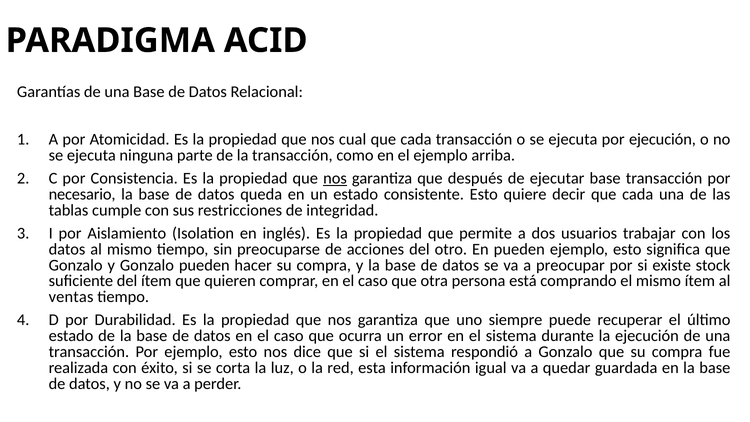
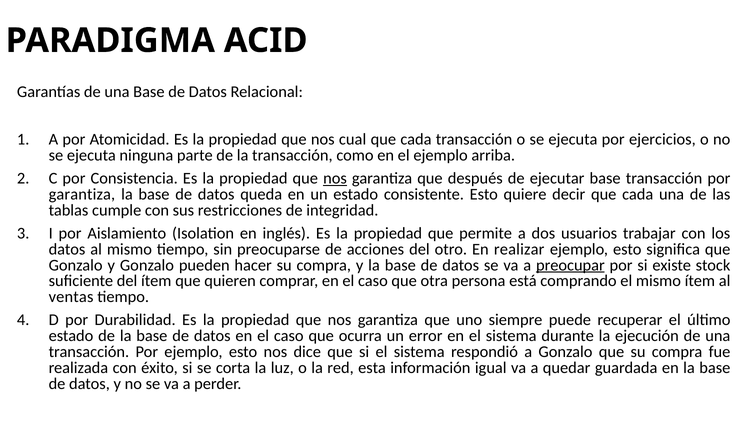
por ejecución: ejecución -> ejercicios
necesario at (82, 194): necesario -> garantiza
En pueden: pueden -> realizar
preocupar underline: none -> present
